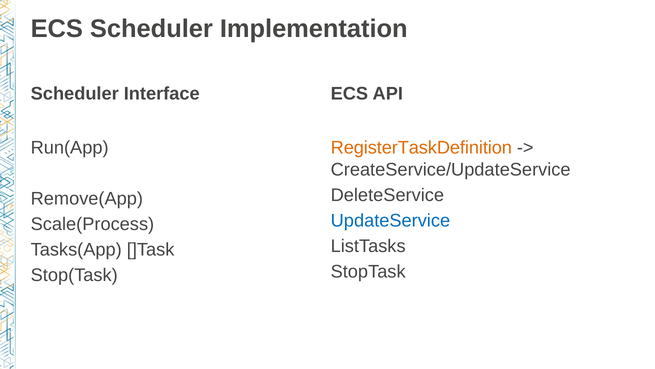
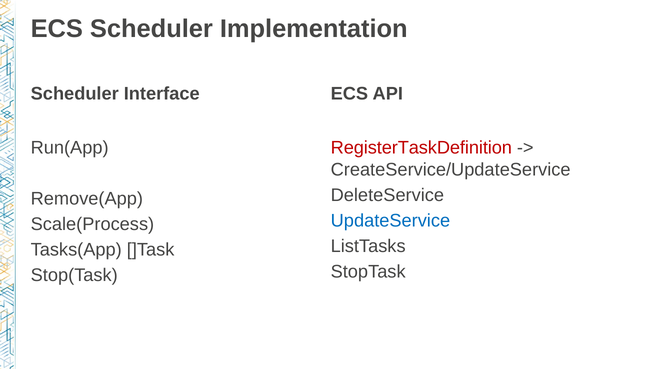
RegisterTaskDefinition colour: orange -> red
